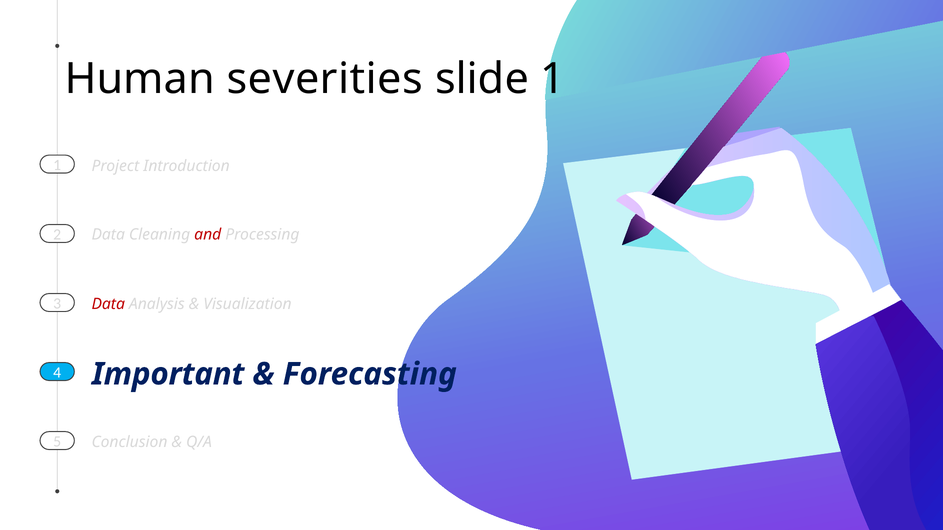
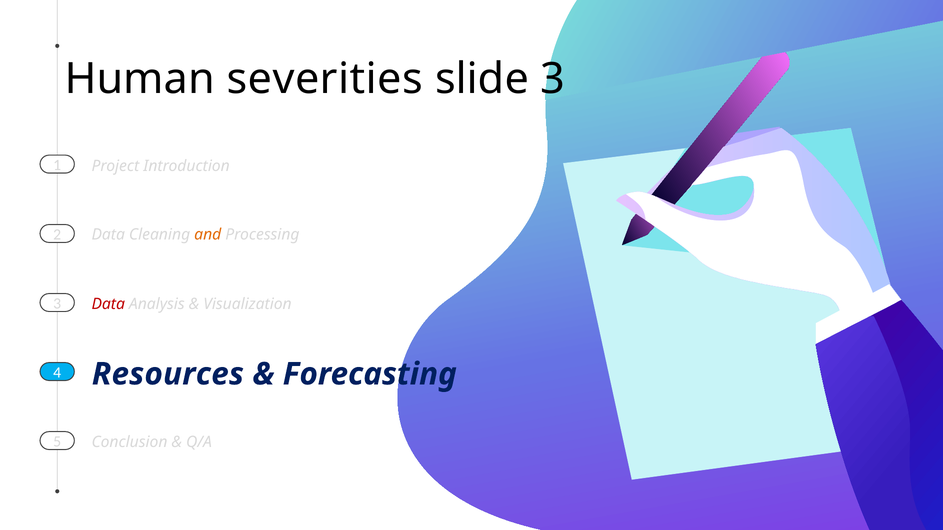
slide 1: 1 -> 3
and colour: red -> orange
Important: Important -> Resources
